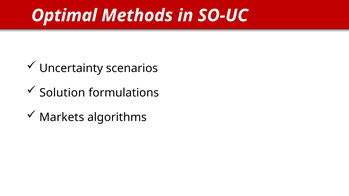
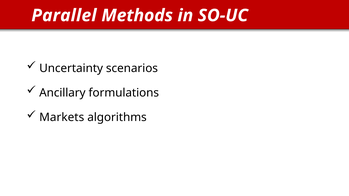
Optimal: Optimal -> Parallel
Solution: Solution -> Ancillary
